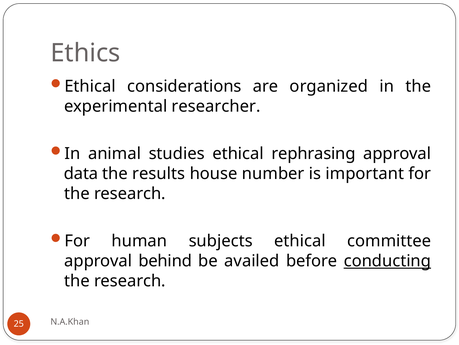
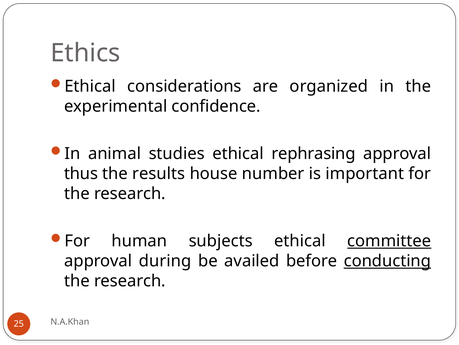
researcher: researcher -> confidence
data: data -> thus
committee underline: none -> present
behind: behind -> during
